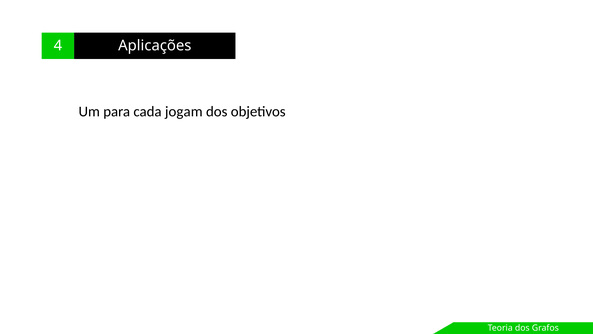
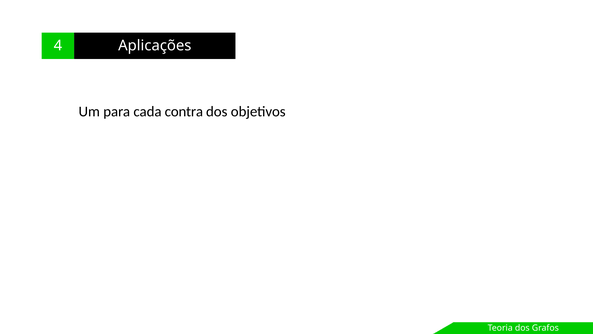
jogam: jogam -> contra
